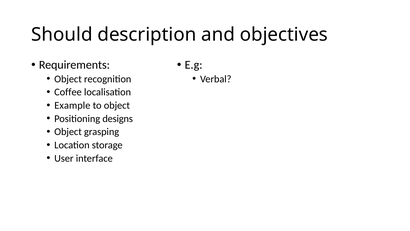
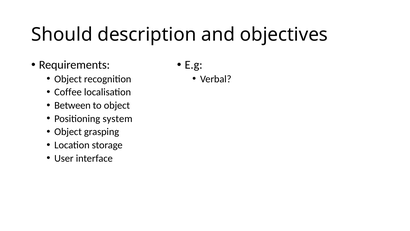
Example: Example -> Between
designs: designs -> system
